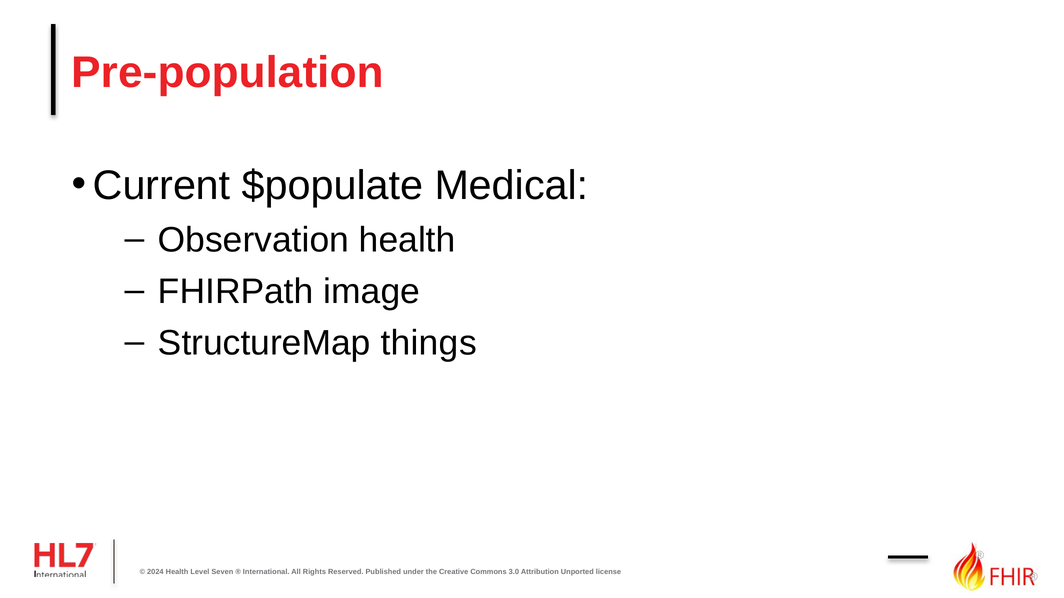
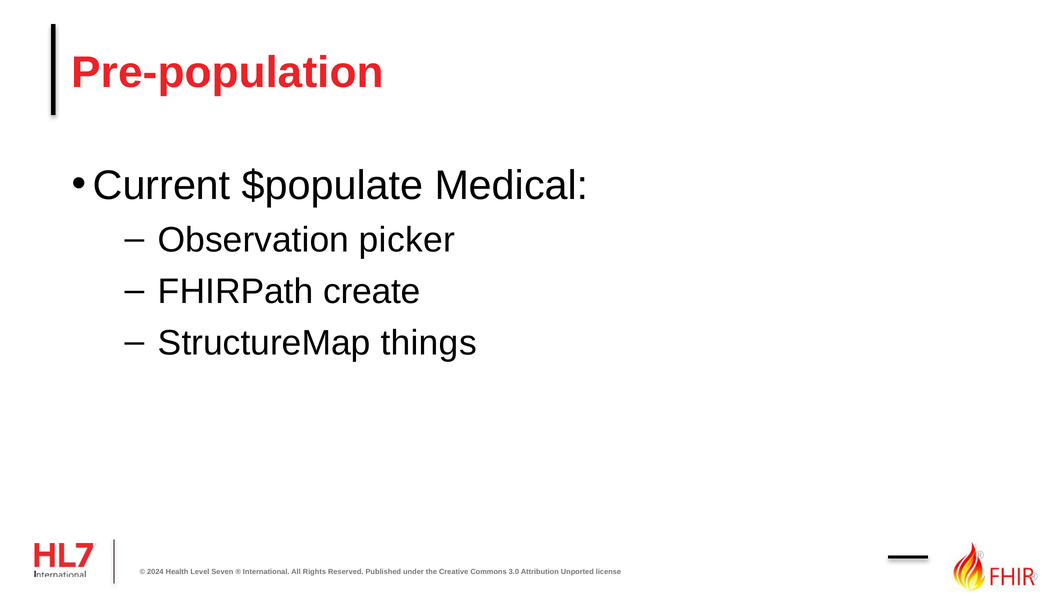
Observation health: health -> picker
image: image -> create
